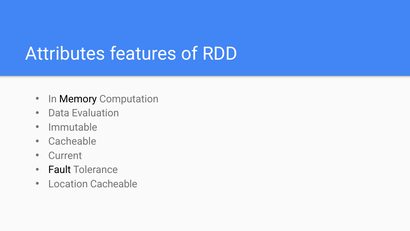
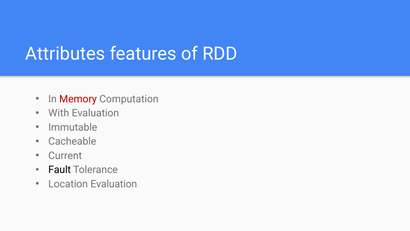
Memory colour: black -> red
Data: Data -> With
Location Cacheable: Cacheable -> Evaluation
